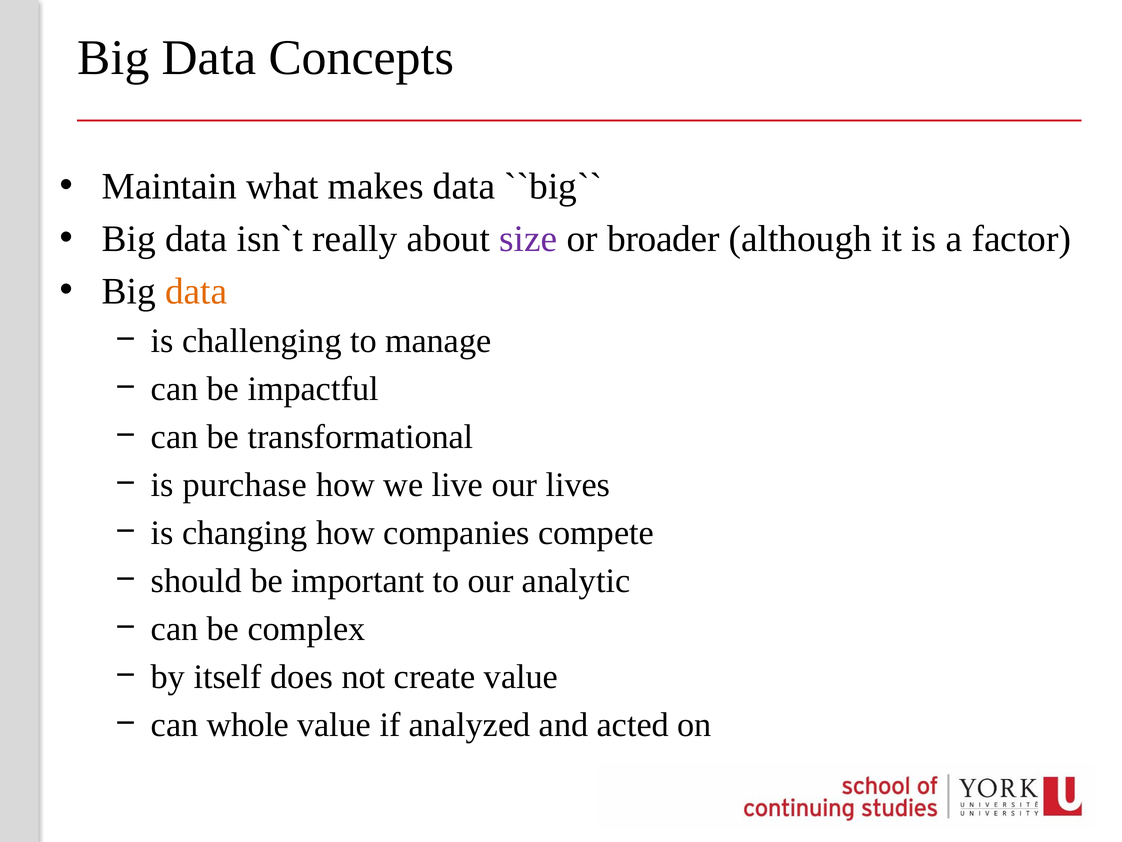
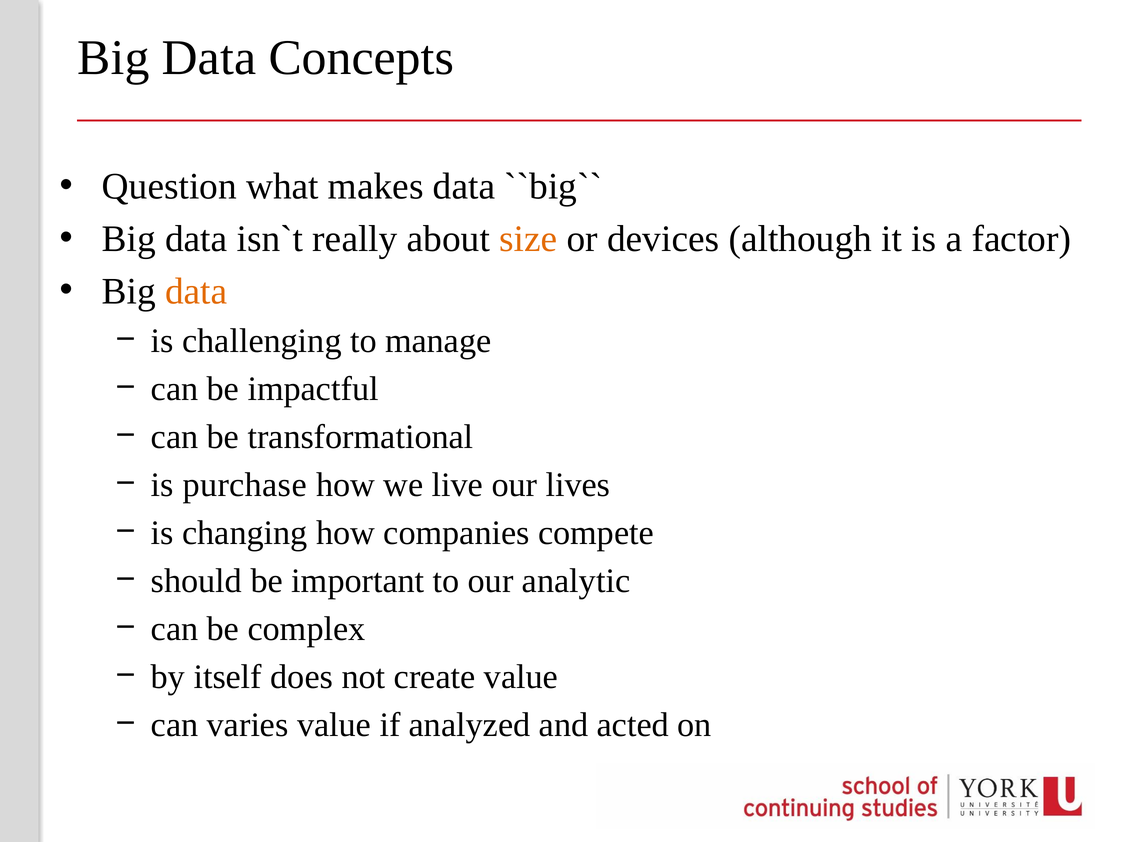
Maintain: Maintain -> Question
size colour: purple -> orange
broader: broader -> devices
whole: whole -> varies
